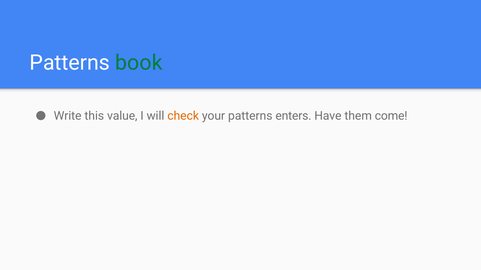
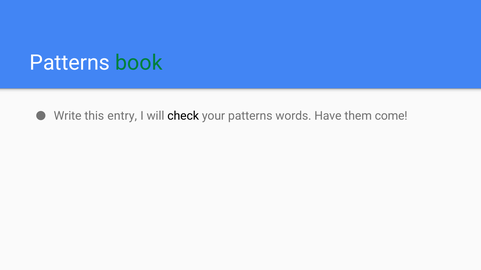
value: value -> entry
check colour: orange -> black
enters: enters -> words
